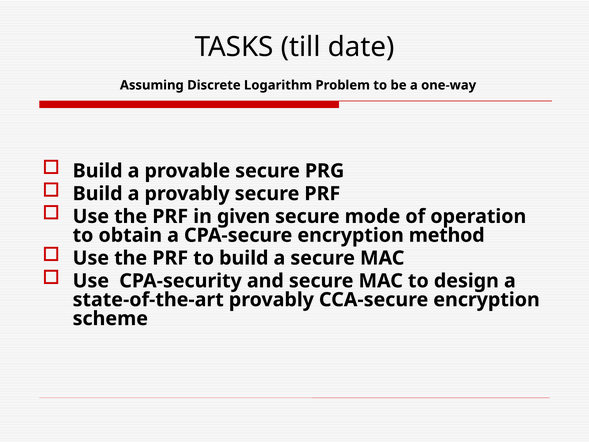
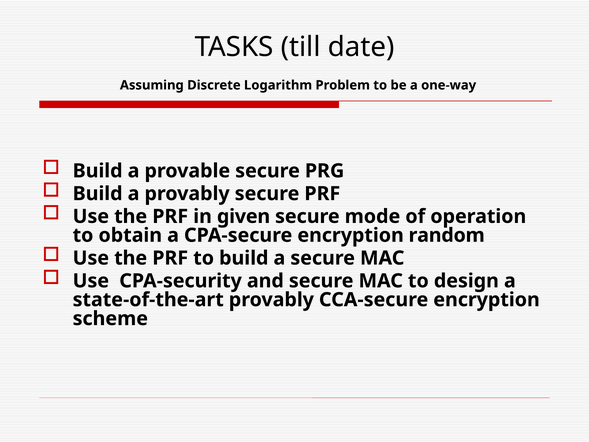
method: method -> random
